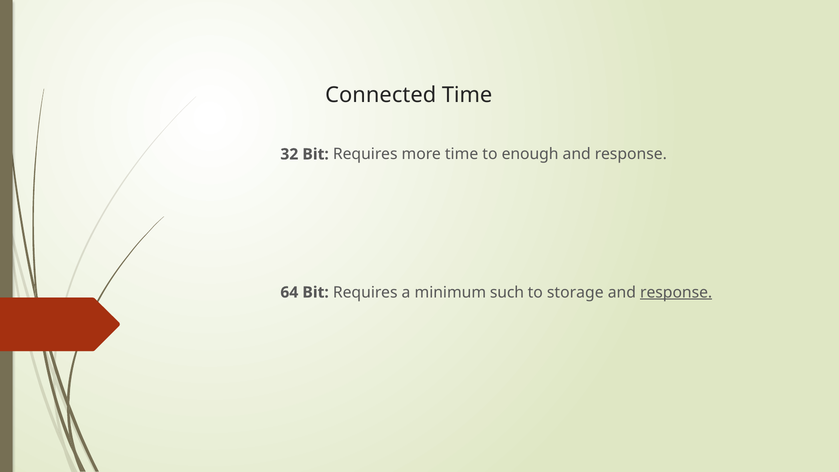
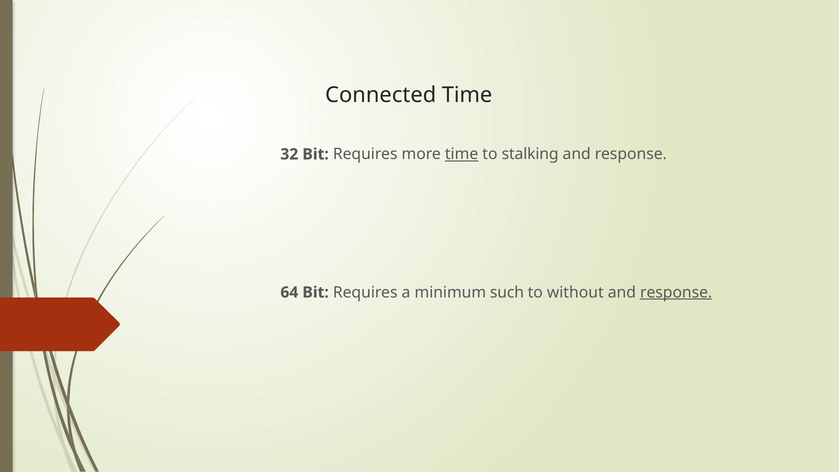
time at (462, 154) underline: none -> present
enough: enough -> stalking
storage: storage -> without
